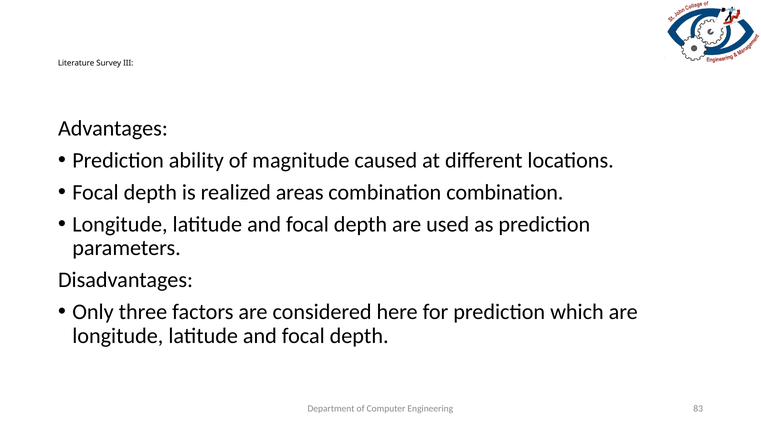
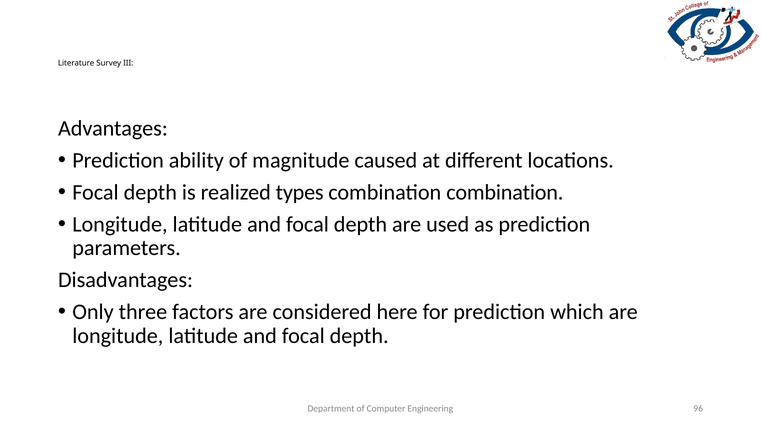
areas: areas -> types
83: 83 -> 96
